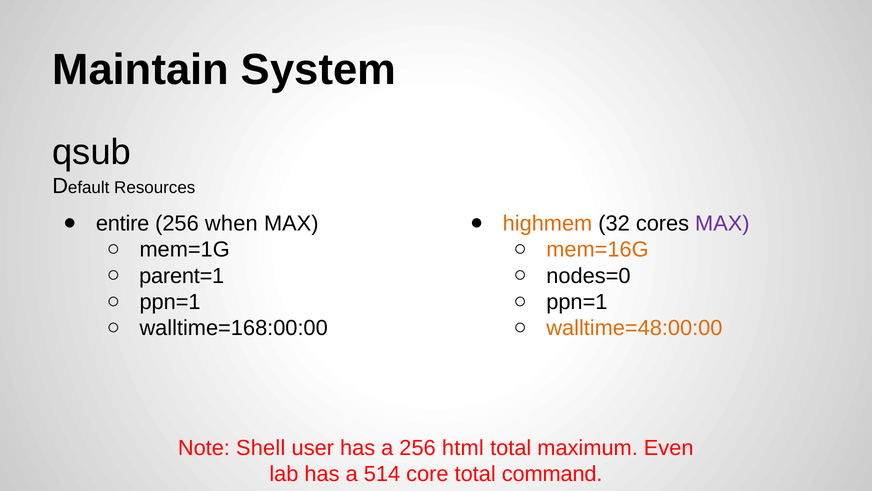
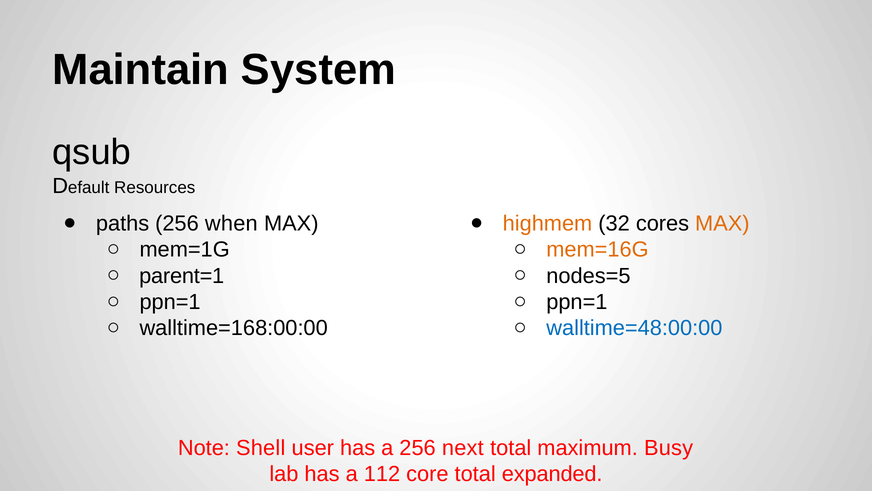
entire: entire -> paths
MAX at (722, 223) colour: purple -> orange
nodes=0: nodes=0 -> nodes=5
walltime=48:00:00 colour: orange -> blue
html: html -> next
Even: Even -> Busy
514: 514 -> 112
command: command -> expanded
